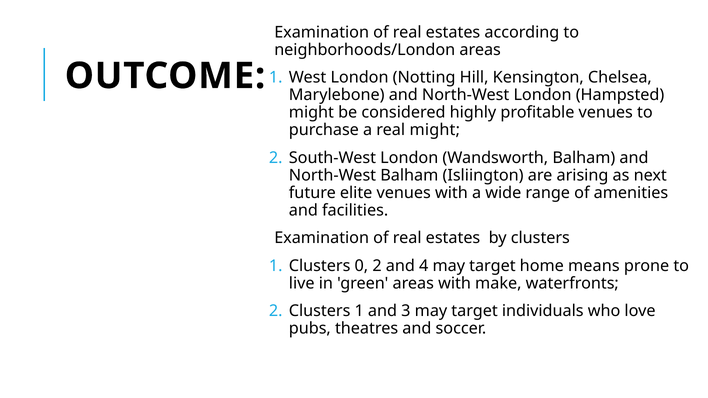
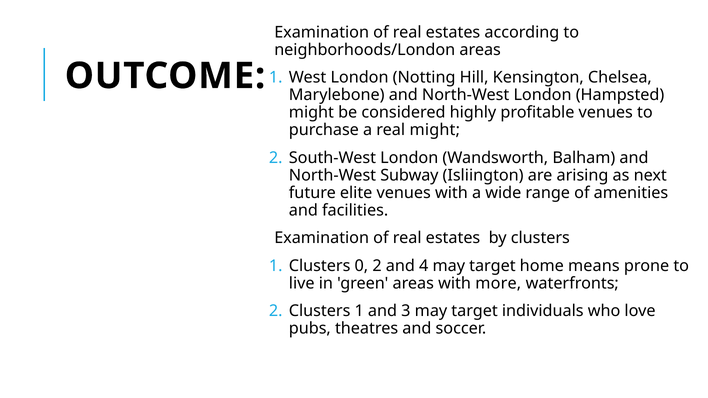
North-West Balham: Balham -> Subway
make: make -> more
